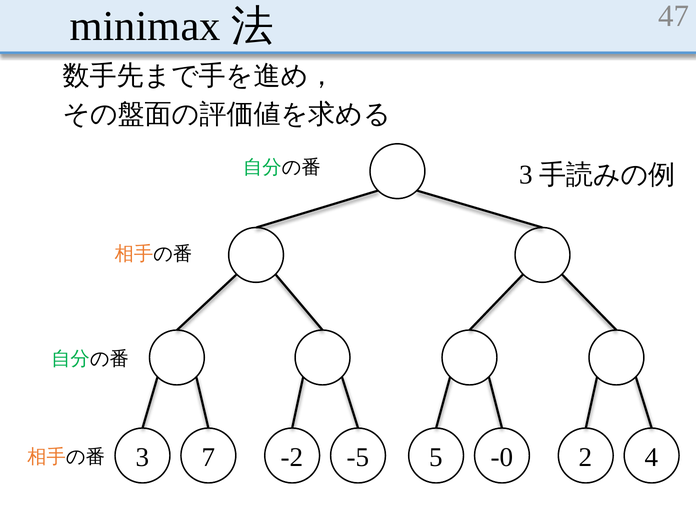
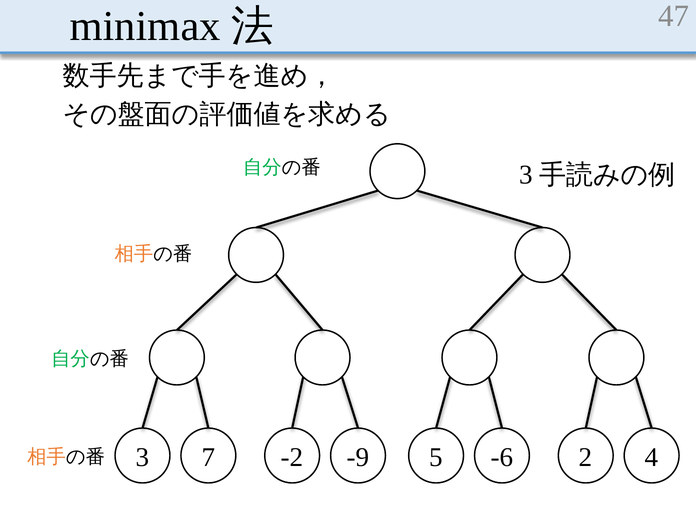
-5: -5 -> -9
-0: -0 -> -6
